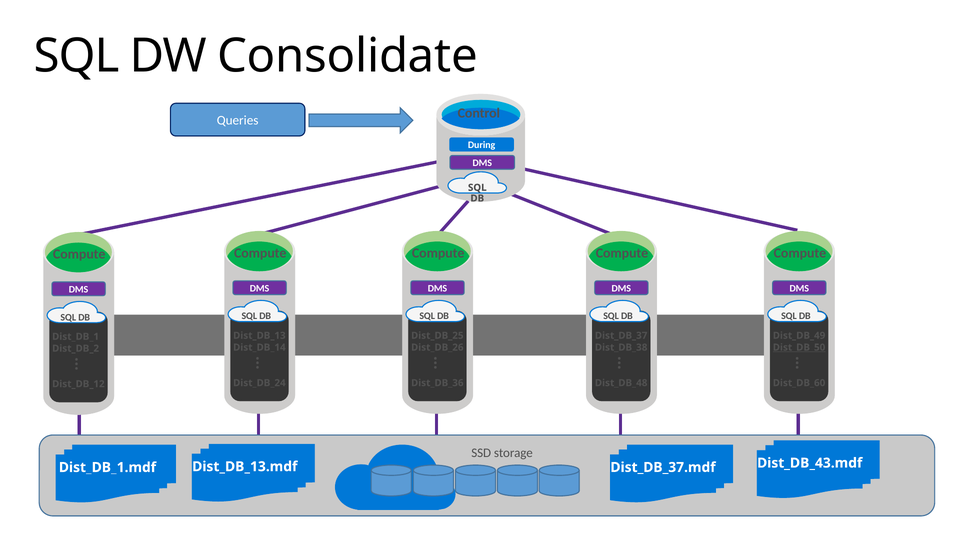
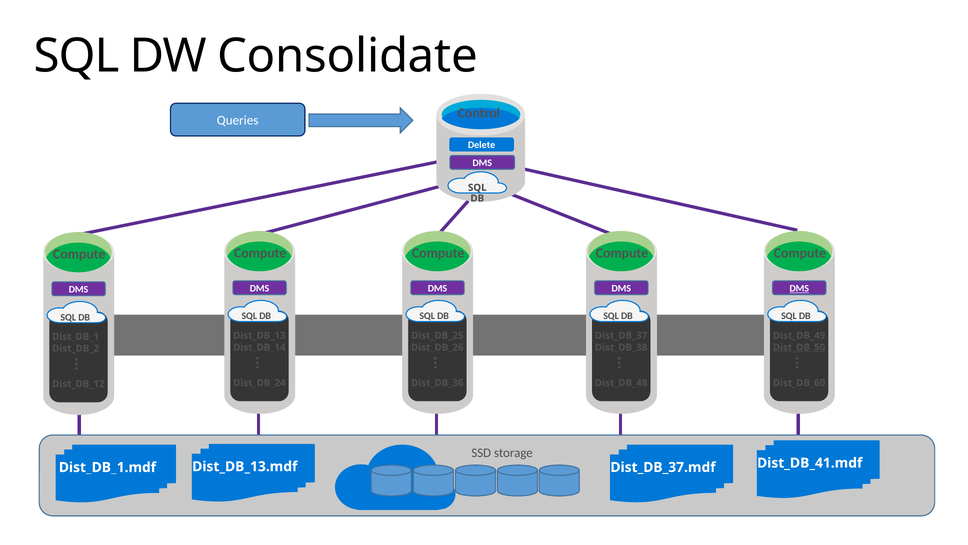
During: During -> Delete
DMS at (799, 288) underline: none -> present
Dist_DB_43.mdf: Dist_DB_43.mdf -> Dist_DB_41.mdf
